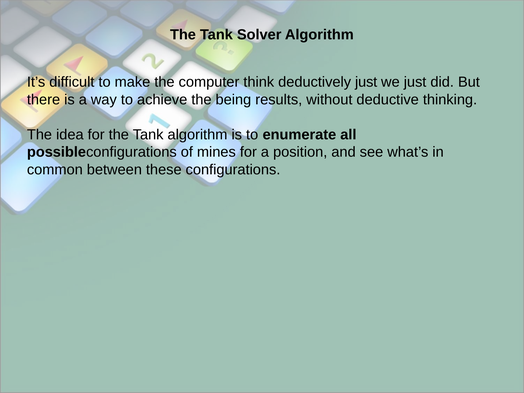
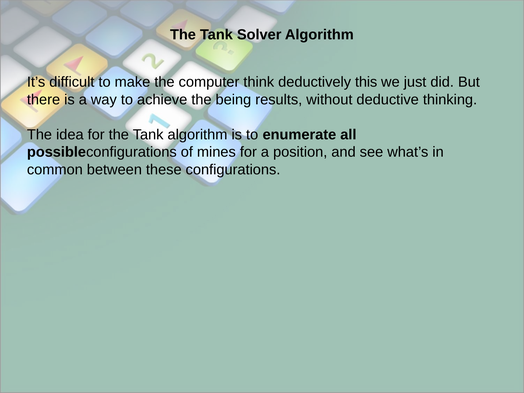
deductively just: just -> this
